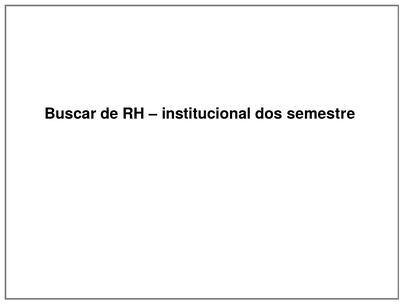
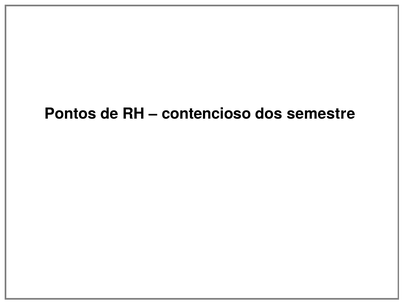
Buscar: Buscar -> Pontos
institucional: institucional -> contencioso
